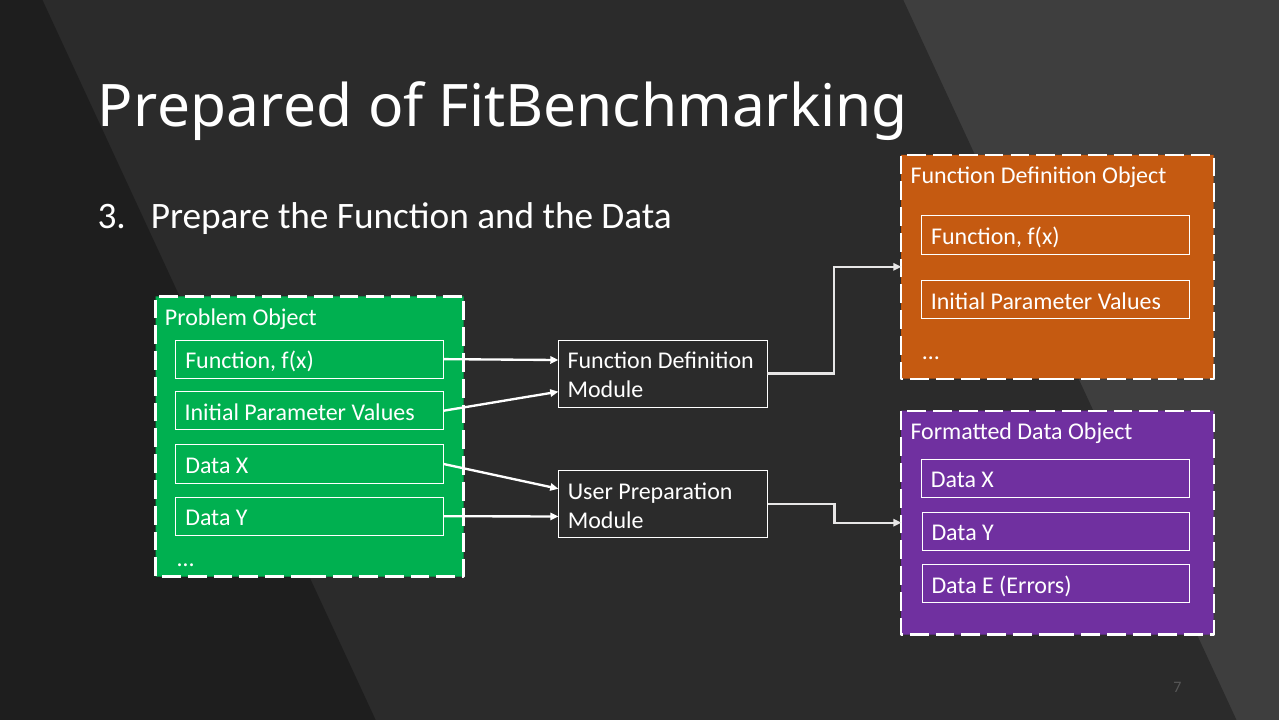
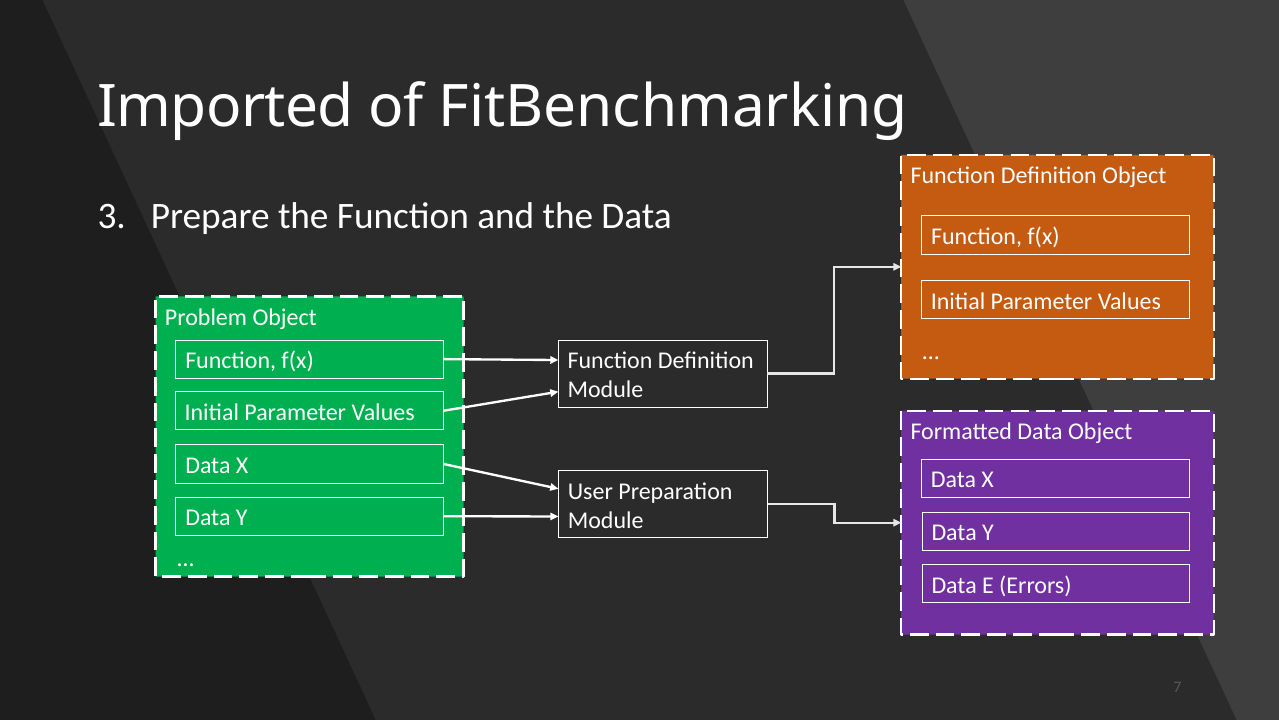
Prepared: Prepared -> Imported
